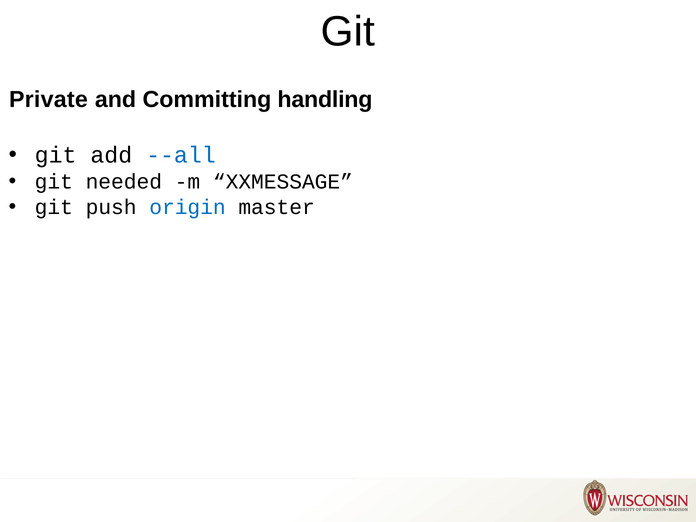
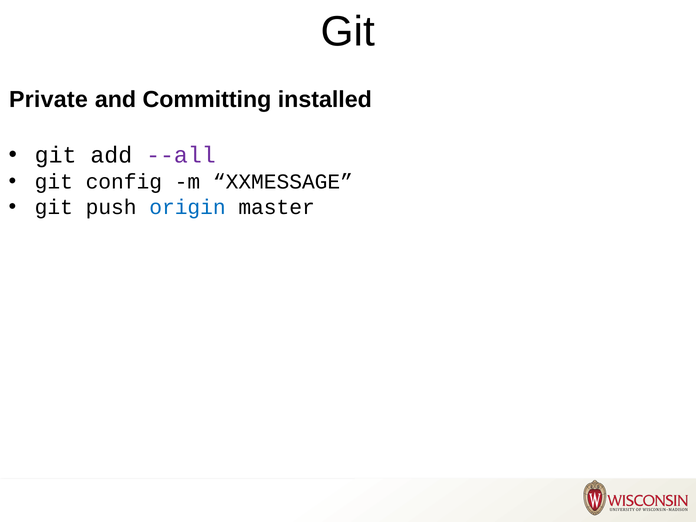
handling: handling -> installed
--all colour: blue -> purple
needed: needed -> config
